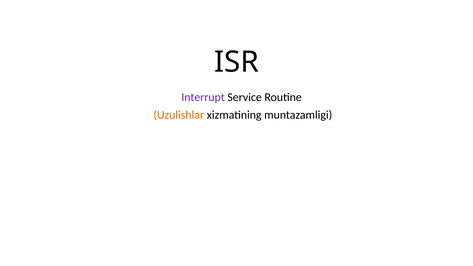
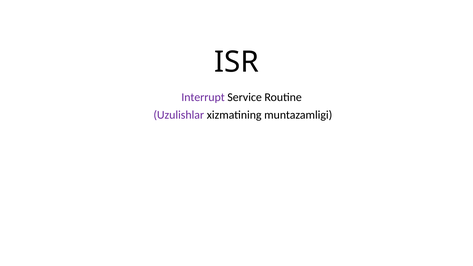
Uzulishlar colour: orange -> purple
